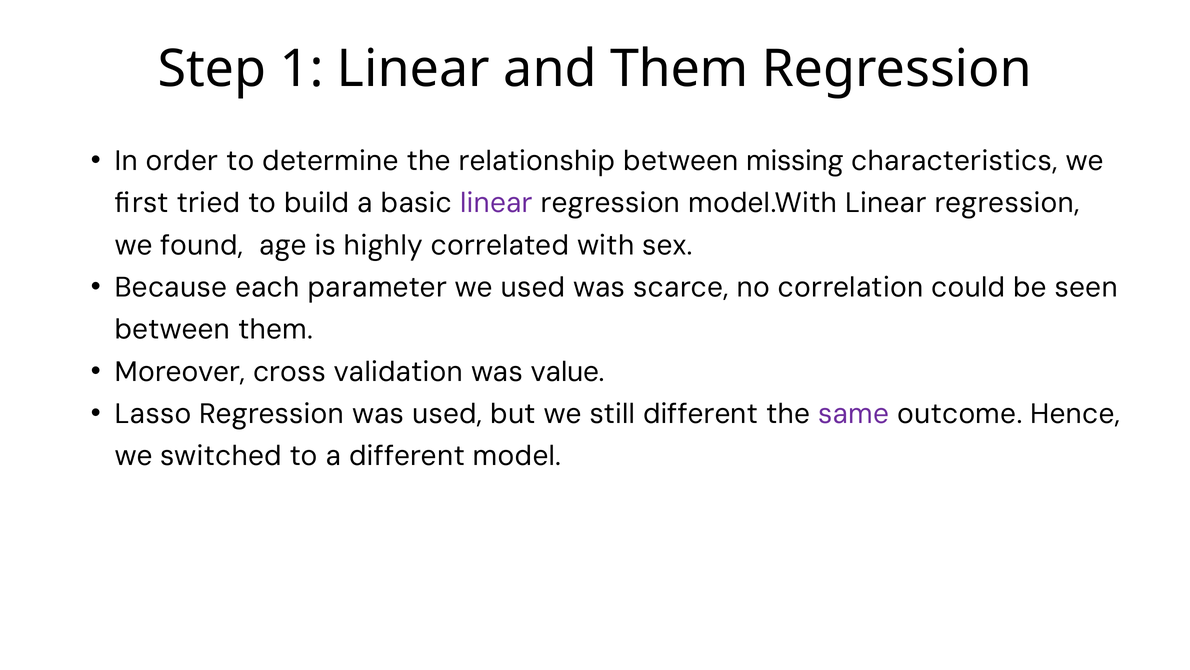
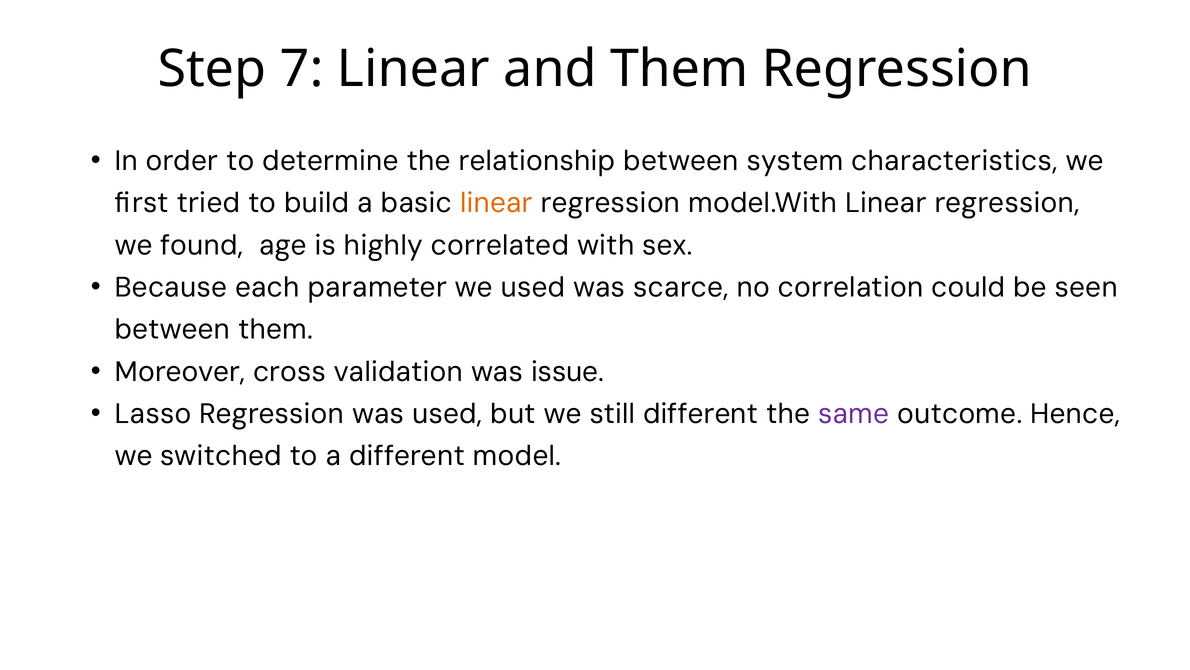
1: 1 -> 7
missing: missing -> system
linear at (496, 203) colour: purple -> orange
value: value -> issue
